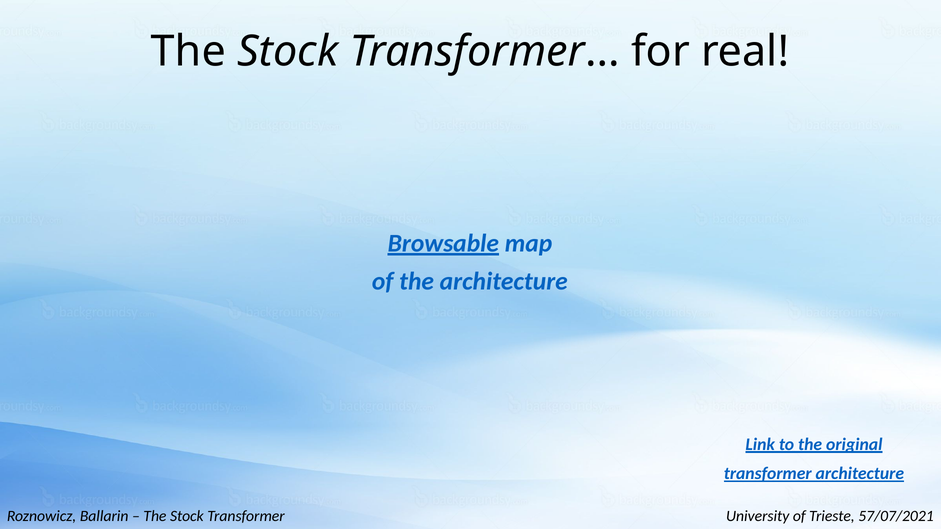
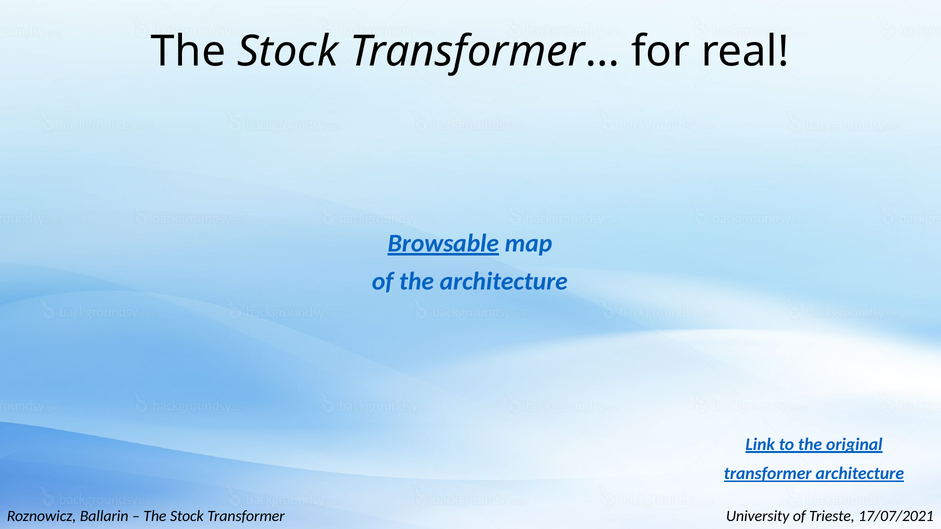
57/07/2021: 57/07/2021 -> 17/07/2021
